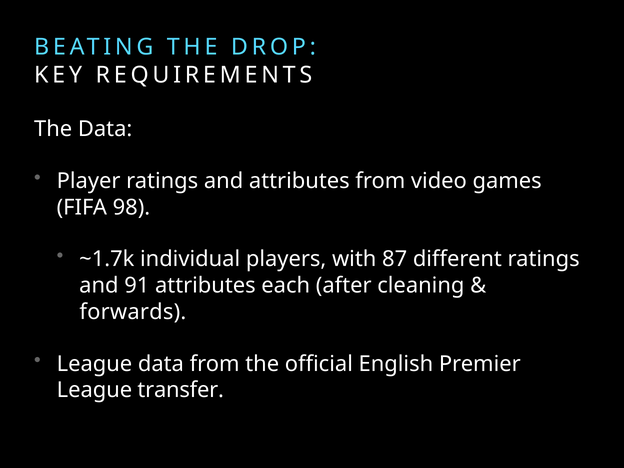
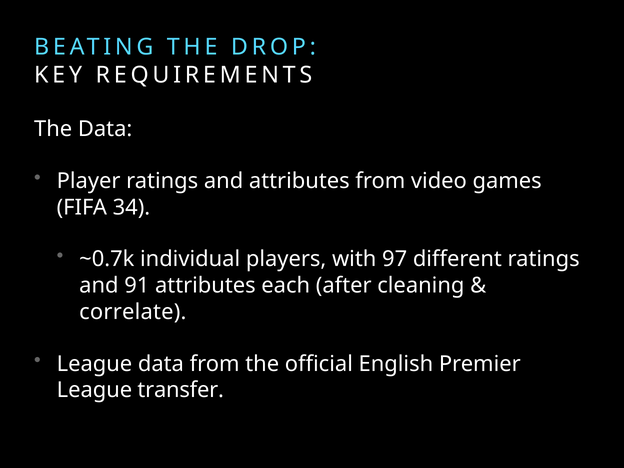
98: 98 -> 34
~1.7k: ~1.7k -> ~0.7k
87: 87 -> 97
forwards: forwards -> correlate
